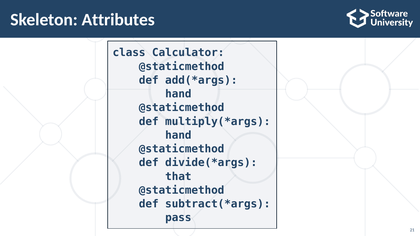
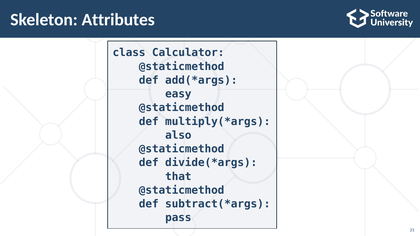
hand at (178, 94): hand -> easy
hand at (178, 135): hand -> also
